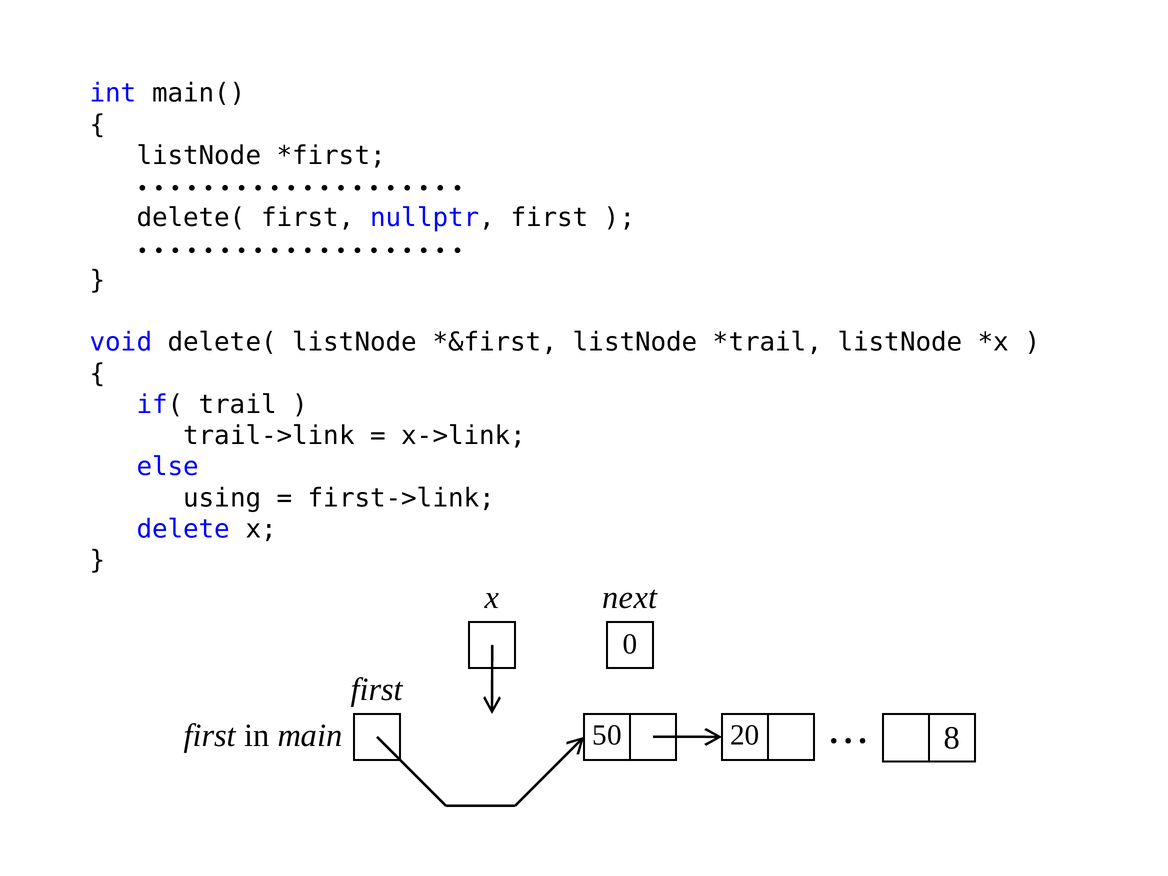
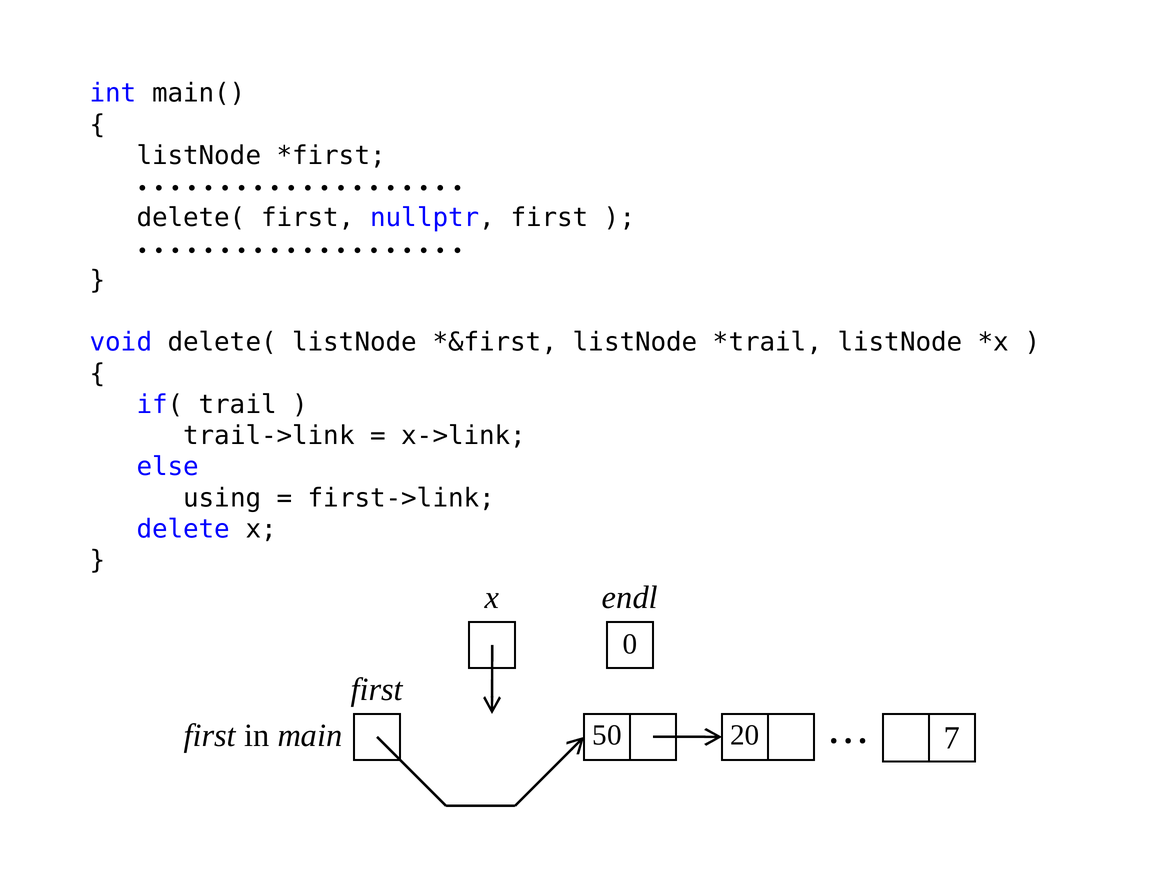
next: next -> endl
8: 8 -> 7
